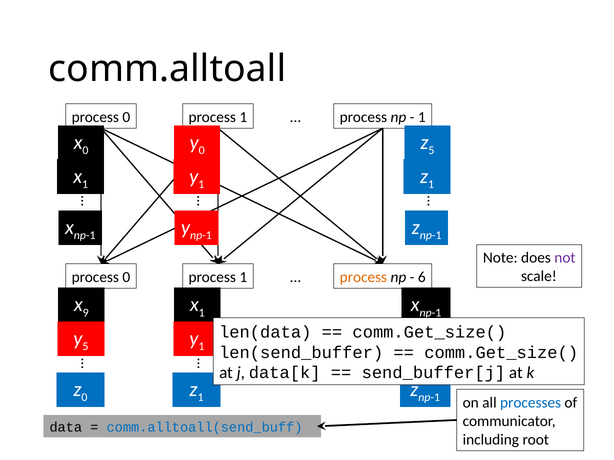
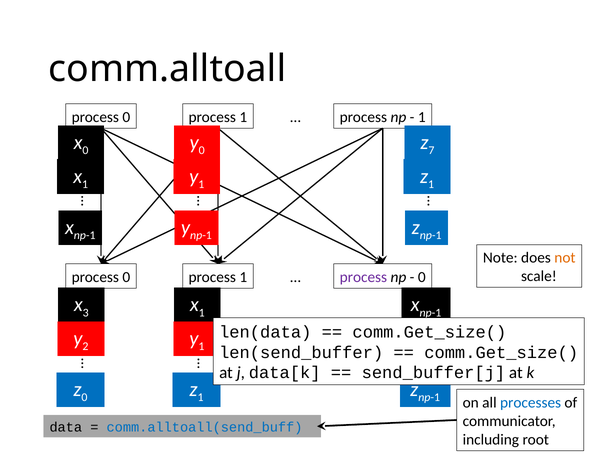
5 at (431, 151): 5 -> 7
not colour: purple -> orange
process at (363, 277) colour: orange -> purple
6 at (422, 277): 6 -> 0
9: 9 -> 3
5 at (85, 347): 5 -> 2
